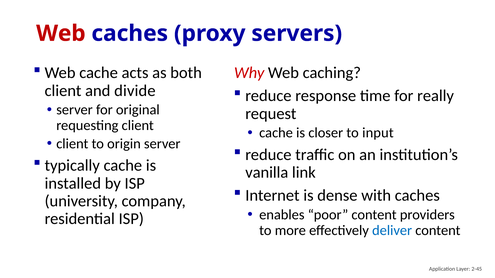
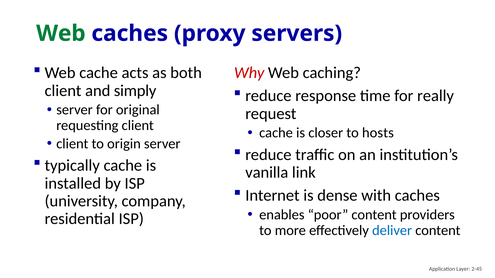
Web at (61, 33) colour: red -> green
divide: divide -> simply
input: input -> hosts
